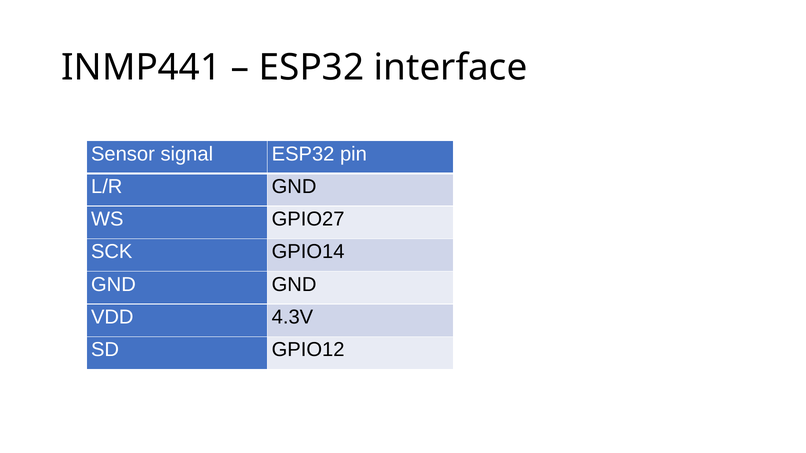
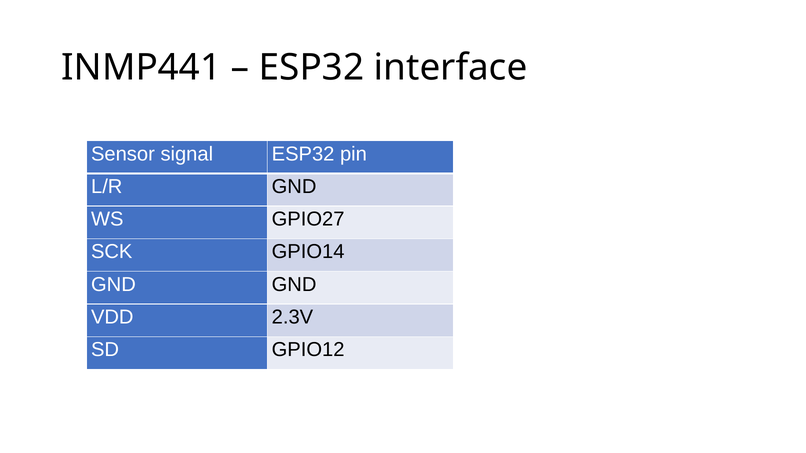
4.3V: 4.3V -> 2.3V
